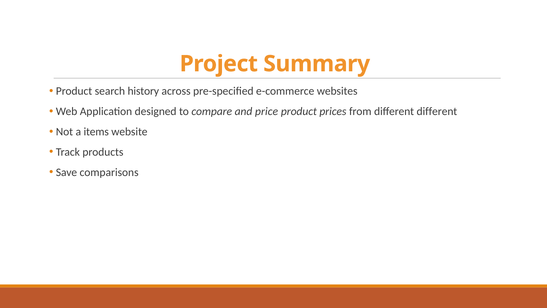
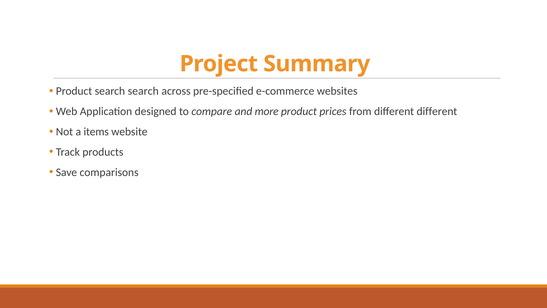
search history: history -> search
price: price -> more
